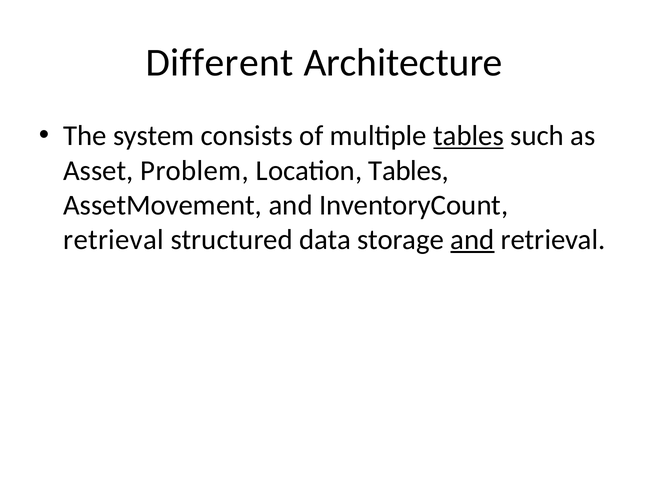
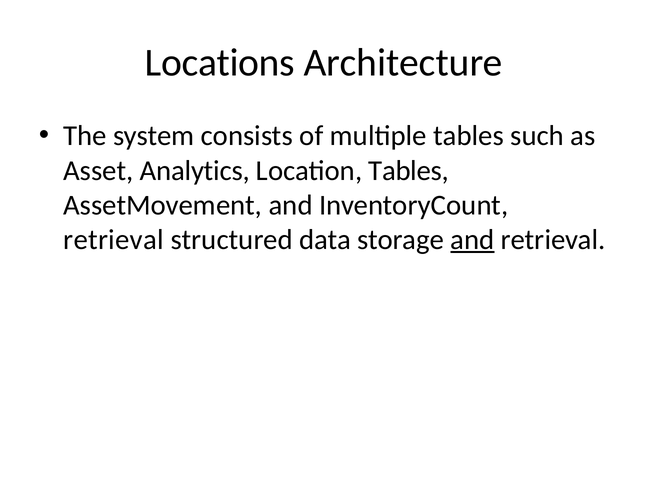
Different: Different -> Locations
tables at (469, 136) underline: present -> none
Problem: Problem -> Analytics
